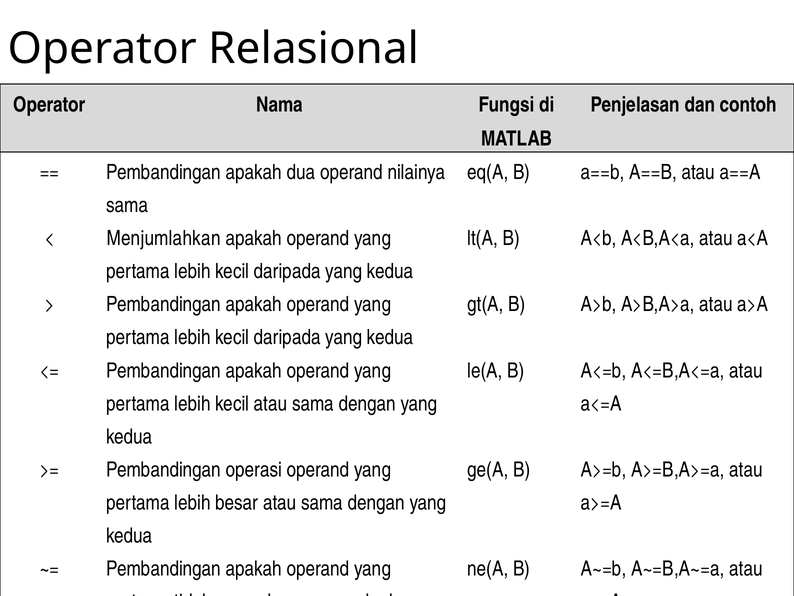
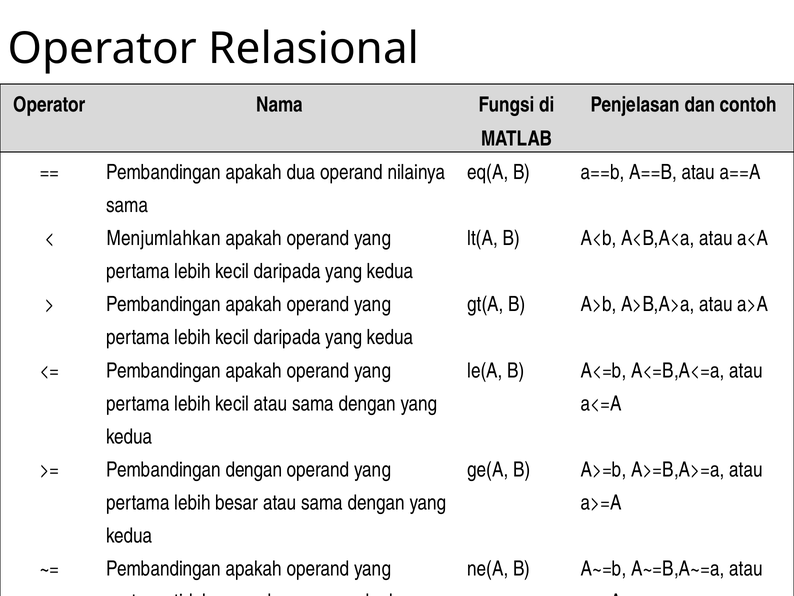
Pembandingan operasi: operasi -> dengan
